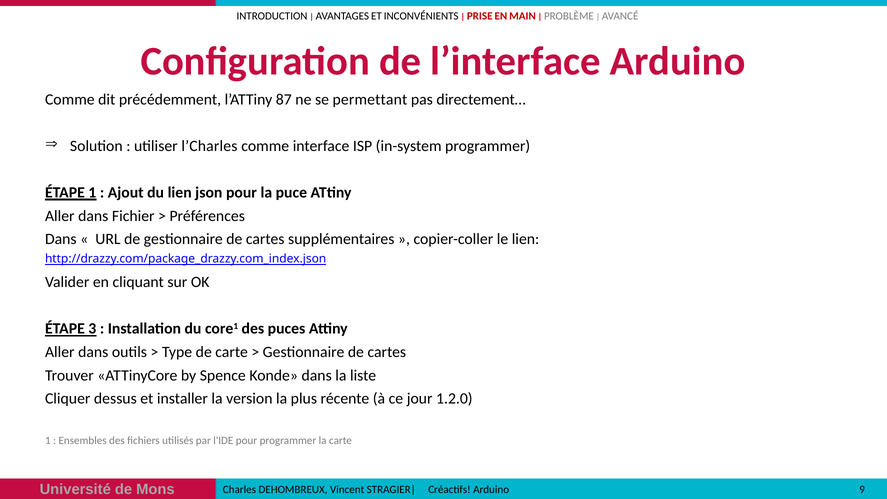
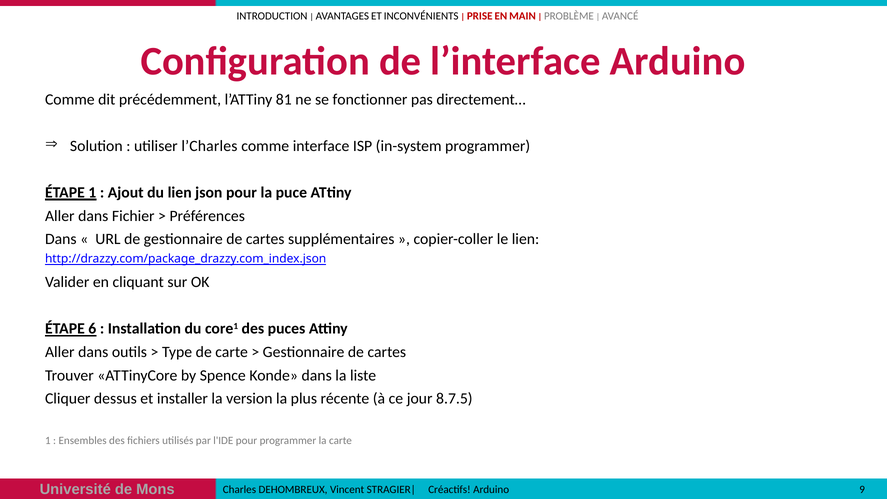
87: 87 -> 81
permettant: permettant -> fonctionner
3: 3 -> 6
1.2.0: 1.2.0 -> 8.7.5
